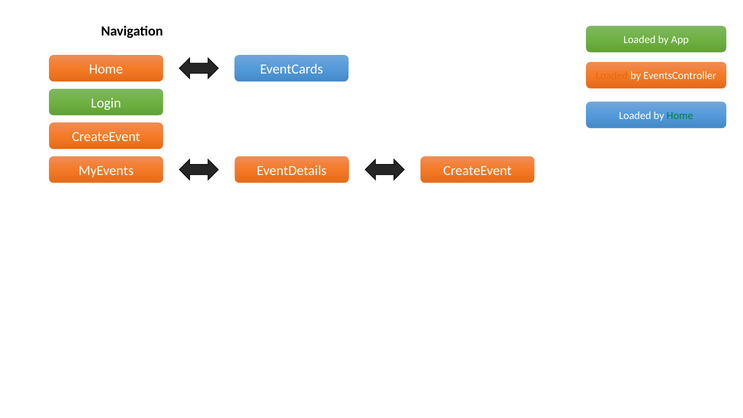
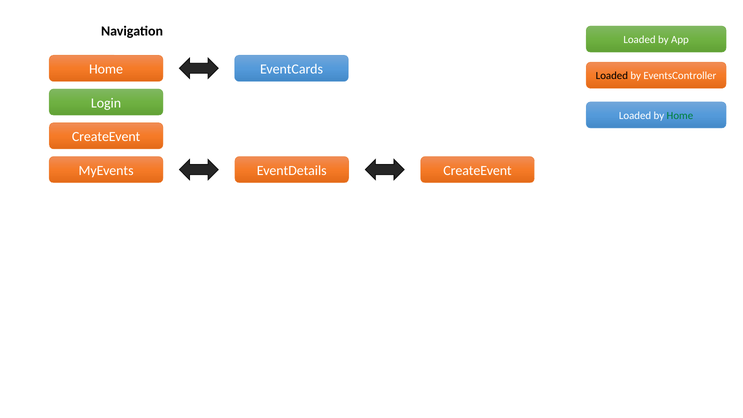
Loaded at (612, 76) colour: orange -> black
